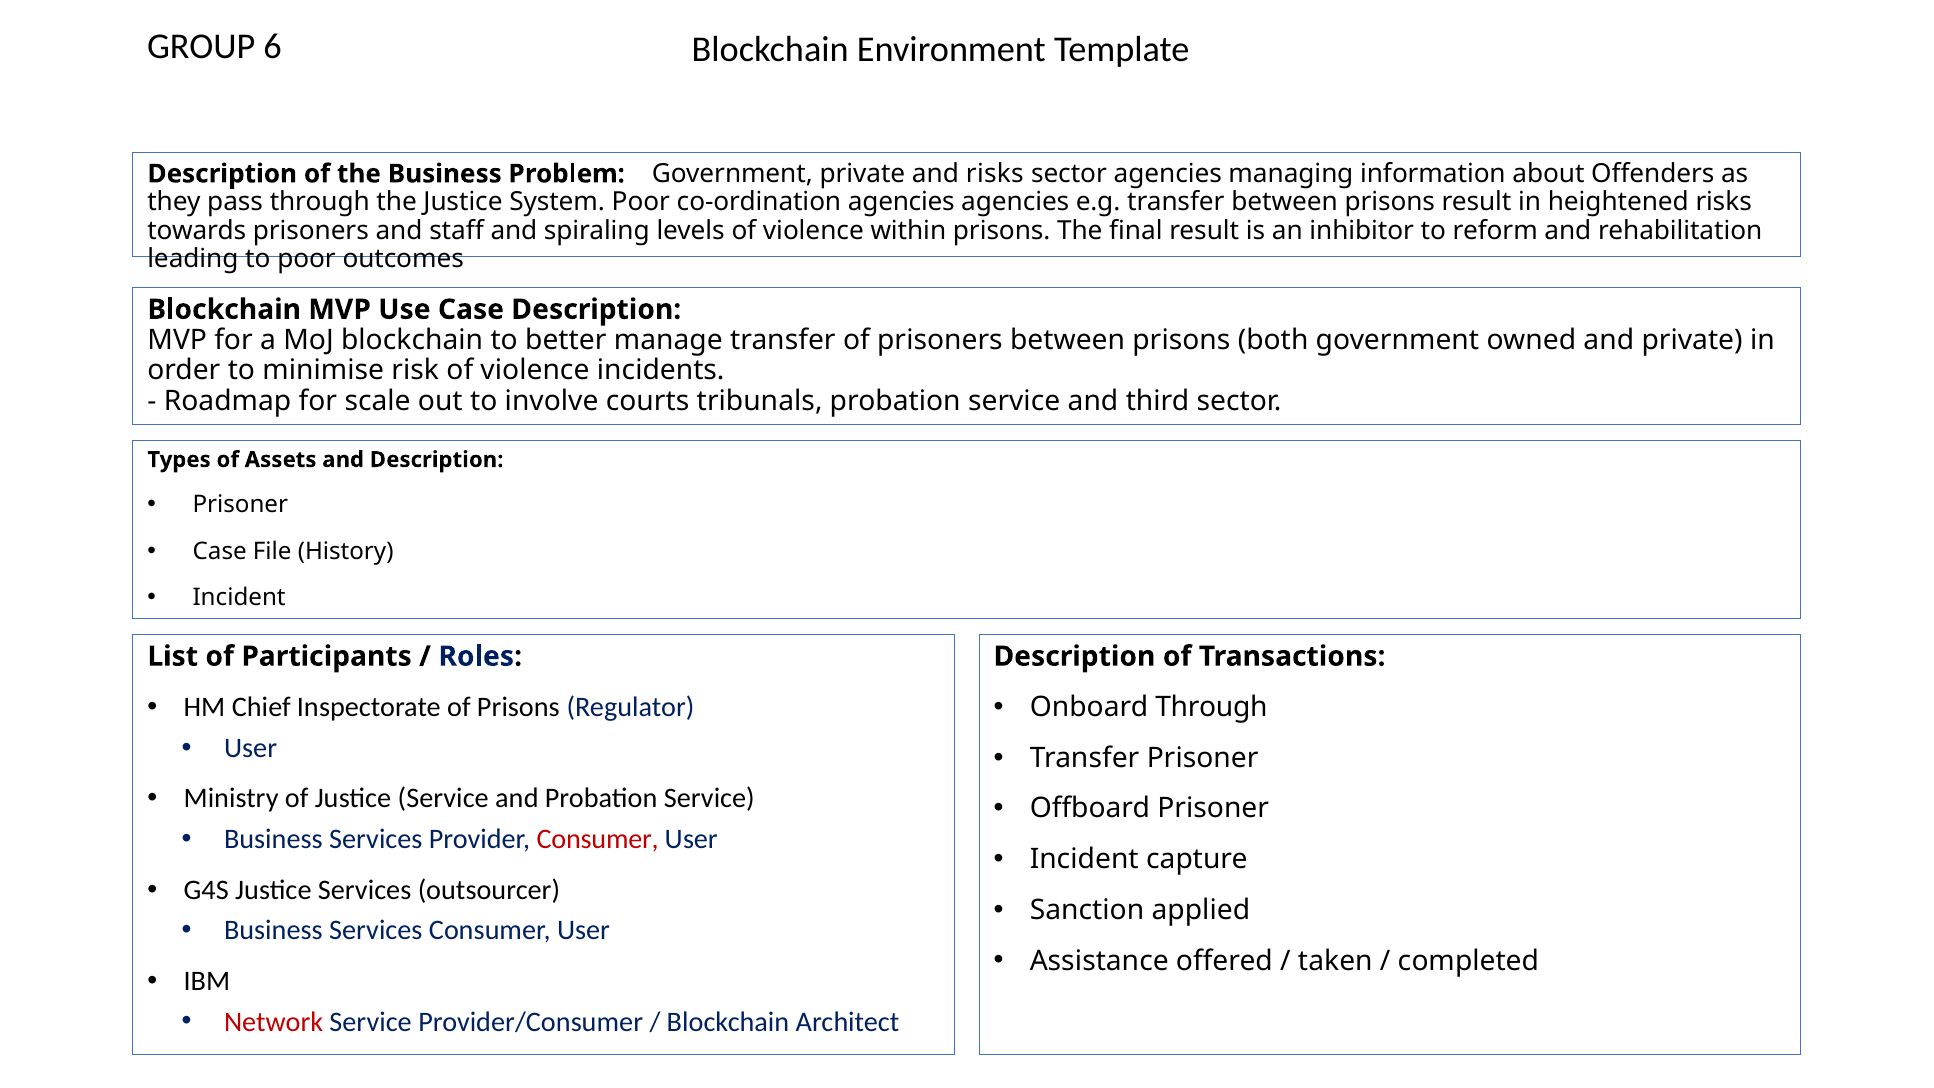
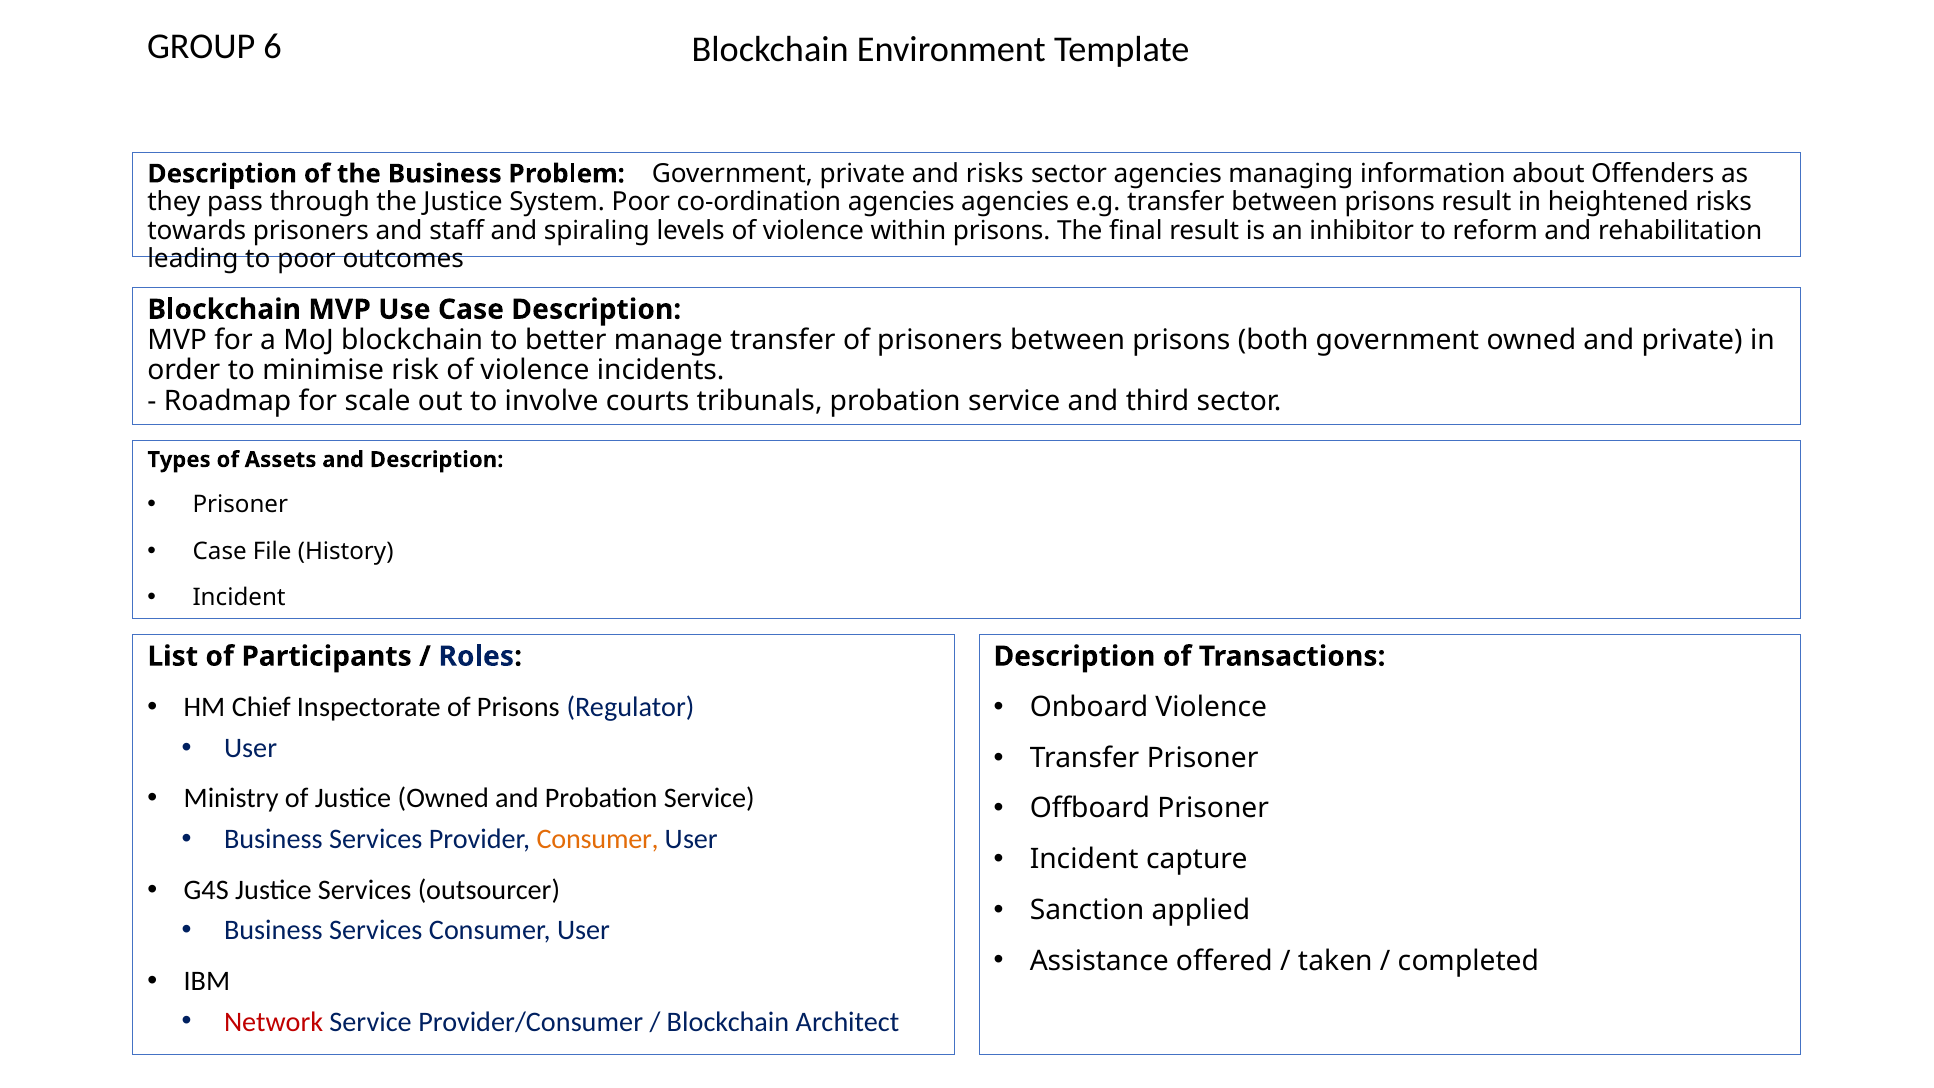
Onboard Through: Through -> Violence
Justice Service: Service -> Owned
Consumer at (598, 839) colour: red -> orange
